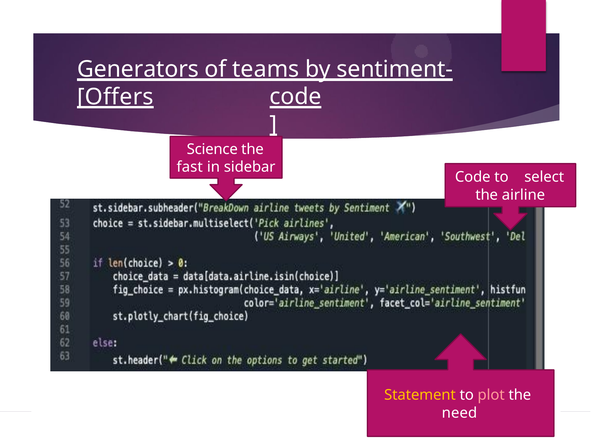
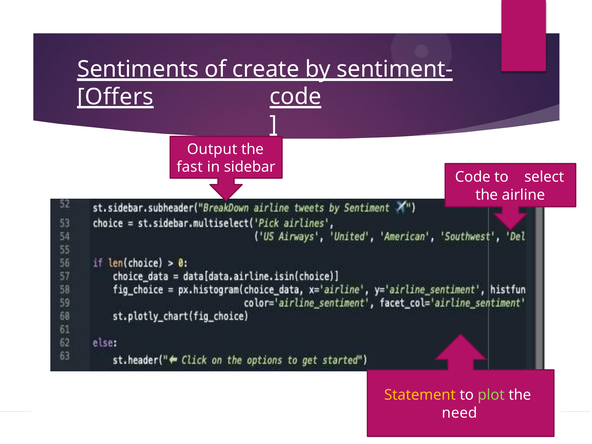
Generators: Generators -> Sentiments
teams: teams -> create
Science: Science -> Output
plot colour: pink -> light green
